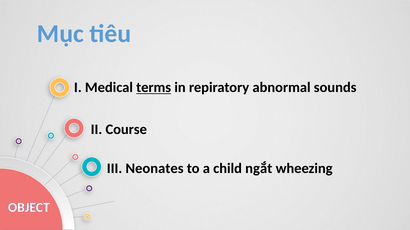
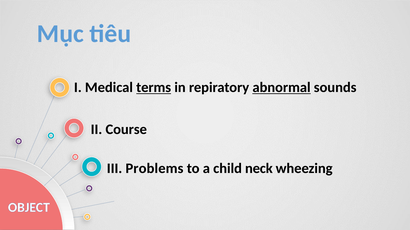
abnormal underline: none -> present
Neonates: Neonates -> Problems
ngắt: ngắt -> neck
